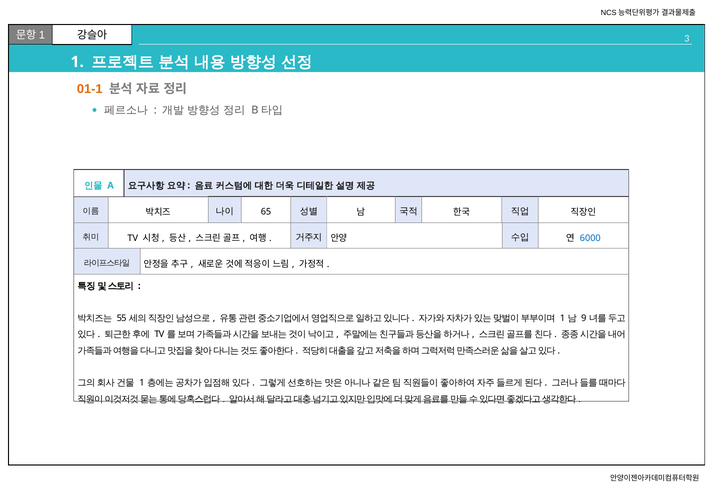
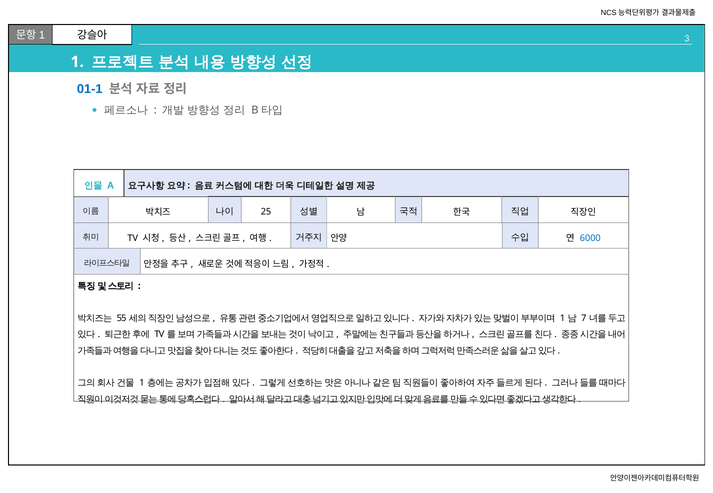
01-1 colour: orange -> blue
65: 65 -> 25
9: 9 -> 7
